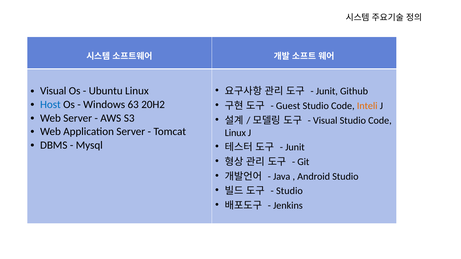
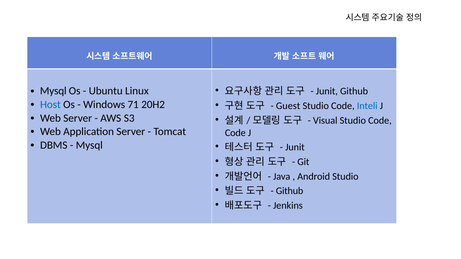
Visual at (53, 91): Visual -> Mysql
63: 63 -> 71
Inteli colour: orange -> blue
Linux at (235, 133): Linux -> Code
Studio at (289, 191): Studio -> Github
